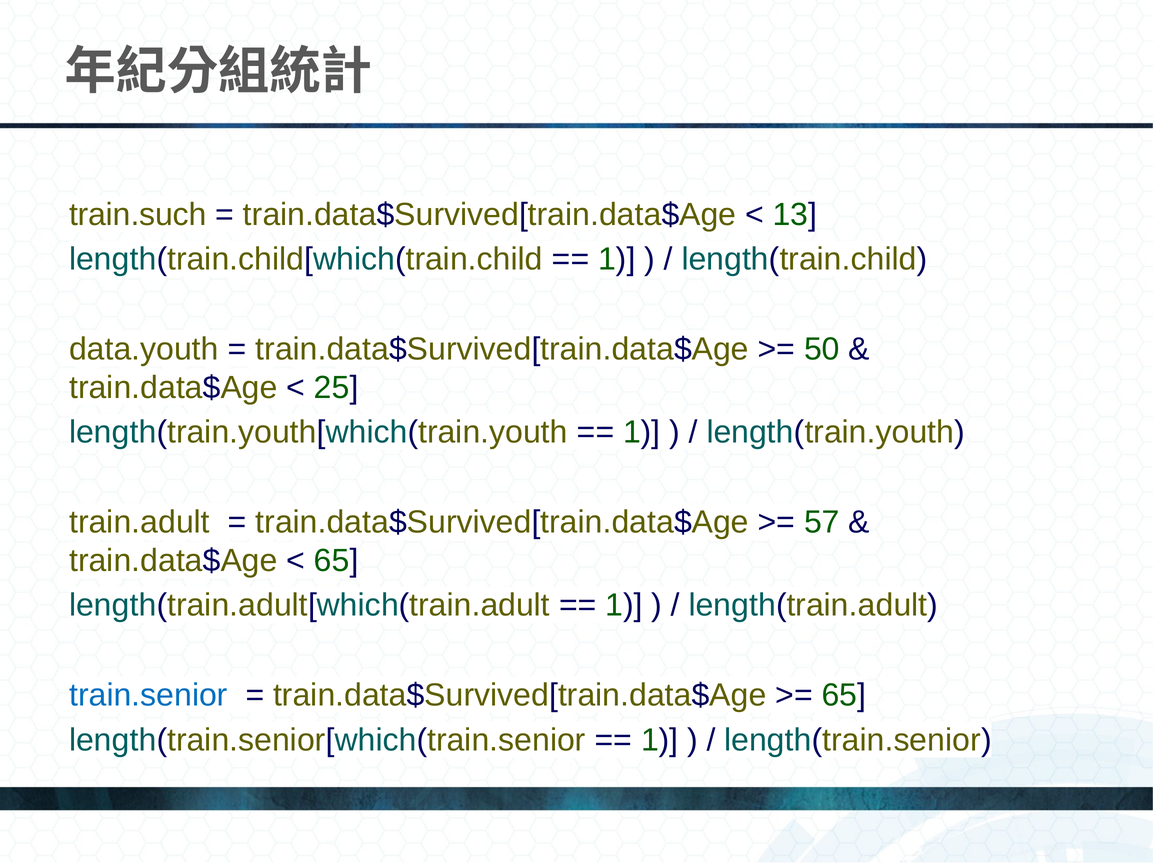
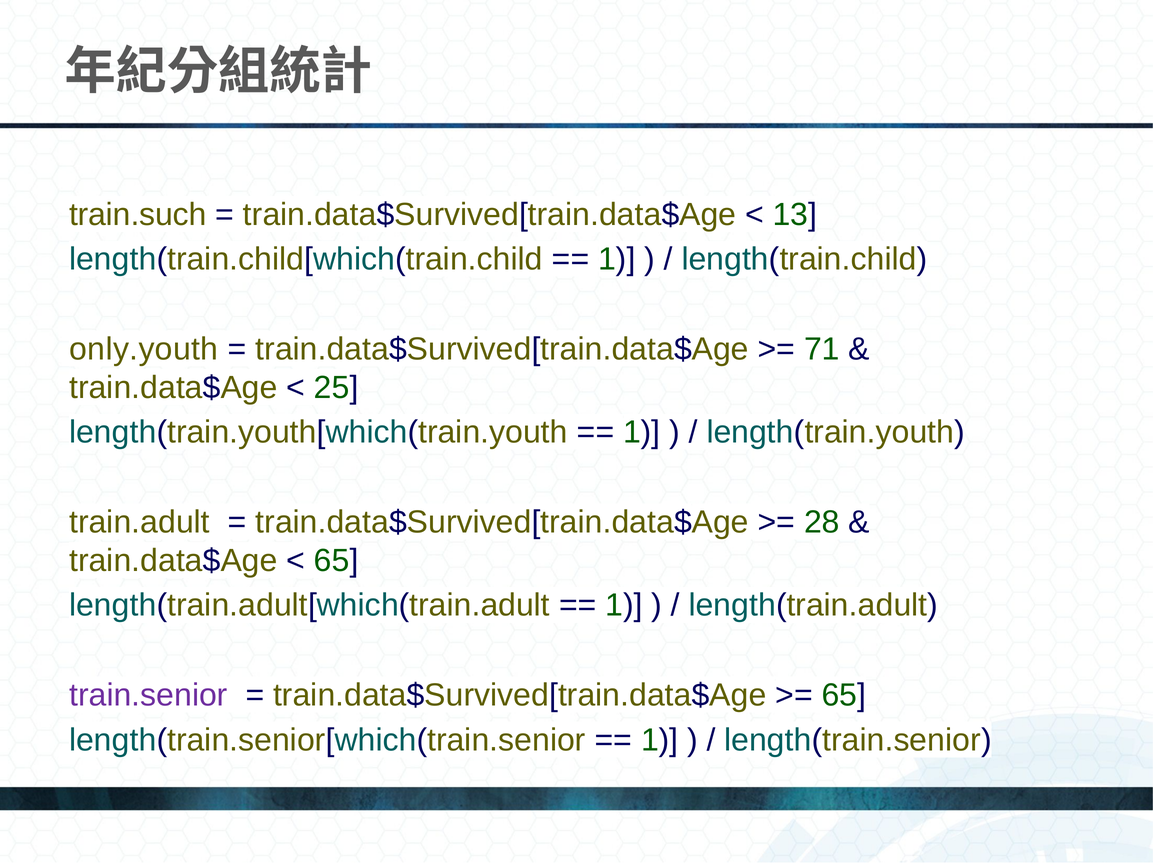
data.youth: data.youth -> only.youth
50: 50 -> 71
57: 57 -> 28
train.senior colour: blue -> purple
